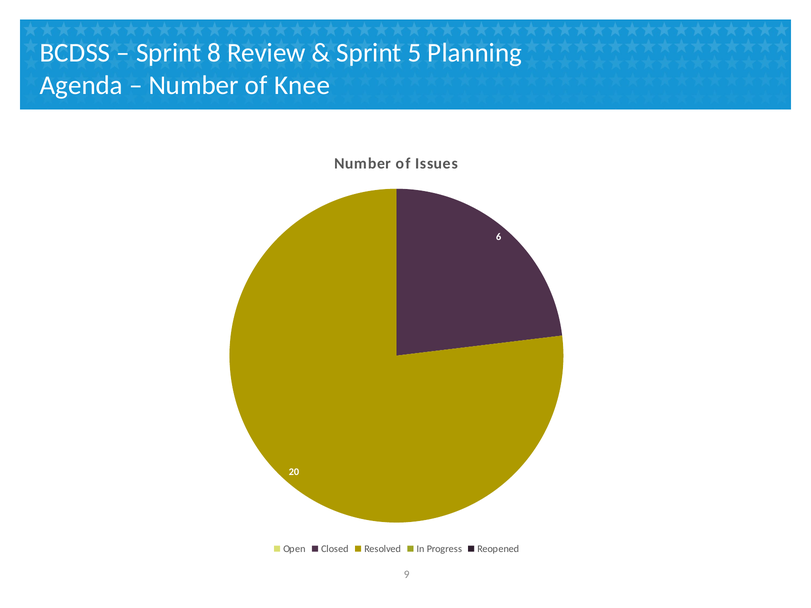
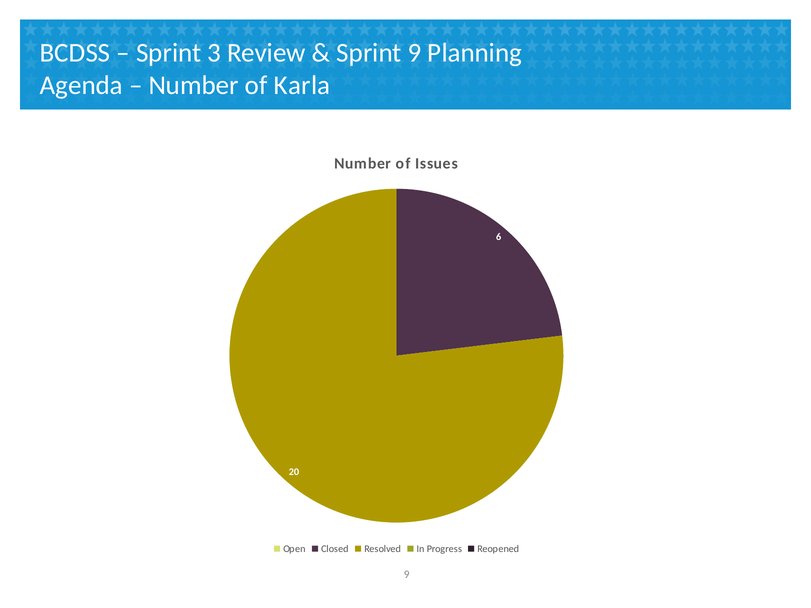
8: 8 -> 3
Sprint 5: 5 -> 9
Knee: Knee -> Karla
